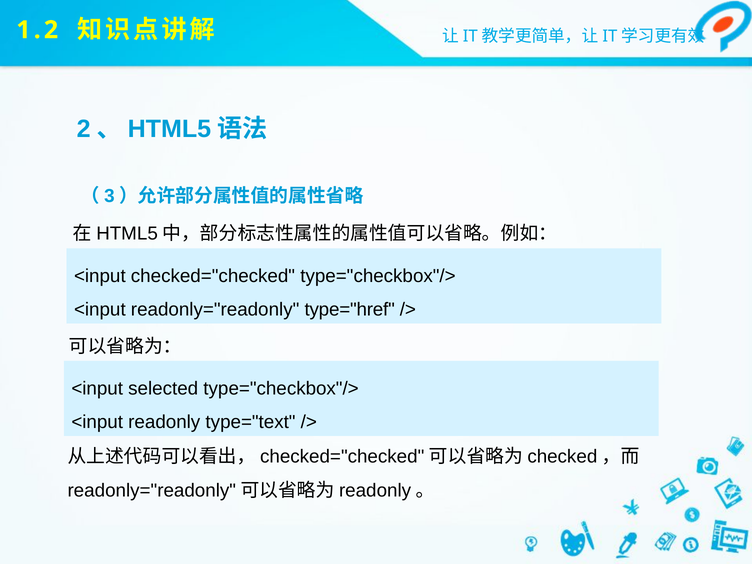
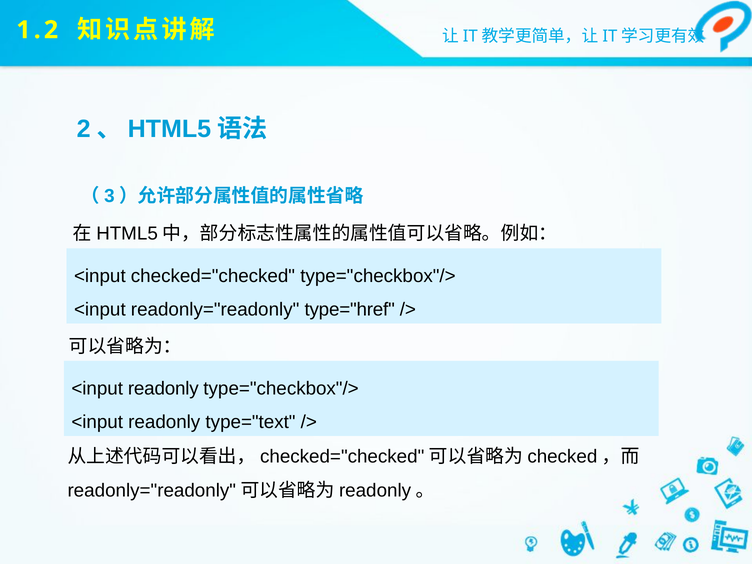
selected at (163, 388): selected -> readonly
